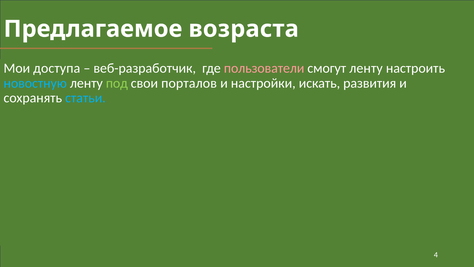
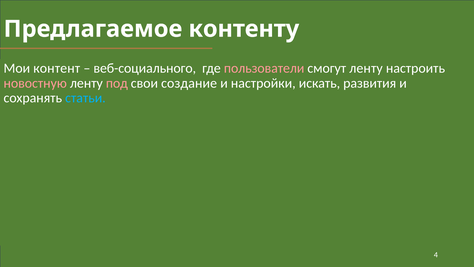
возраста: возраста -> контенту
доступа: доступа -> контент
веб-разработчик: веб-разработчик -> веб-социального
новостную colour: light blue -> pink
под colour: light green -> pink
порталов: порталов -> создание
